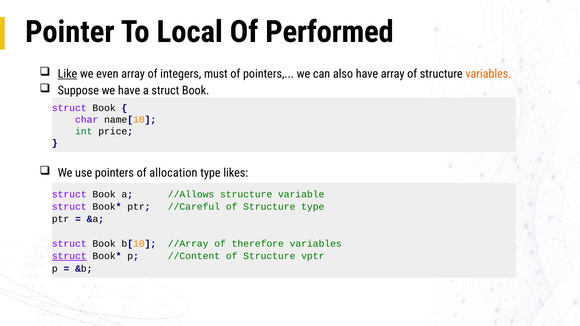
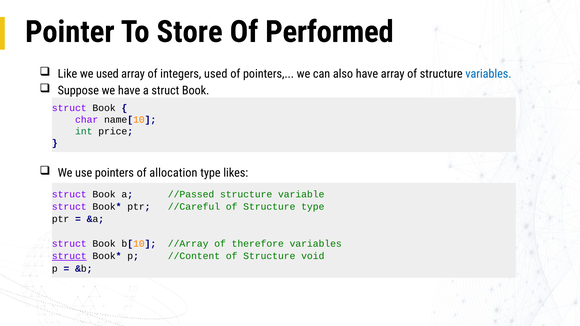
Local: Local -> Store
Like underline: present -> none
we even: even -> used
integers must: must -> used
variables at (488, 74) colour: orange -> blue
//Allows: //Allows -> //Passed
vptr: vptr -> void
